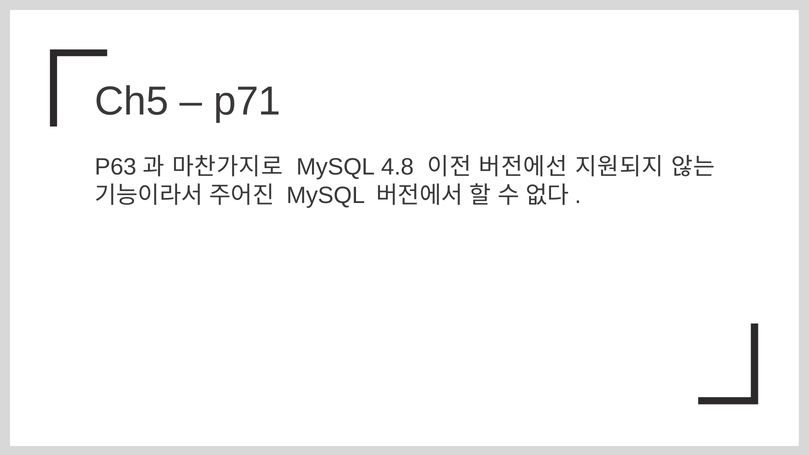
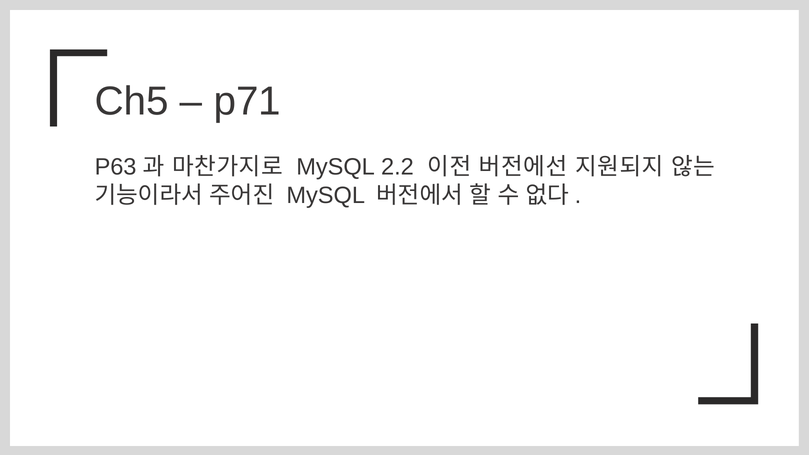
4.8: 4.8 -> 2.2
